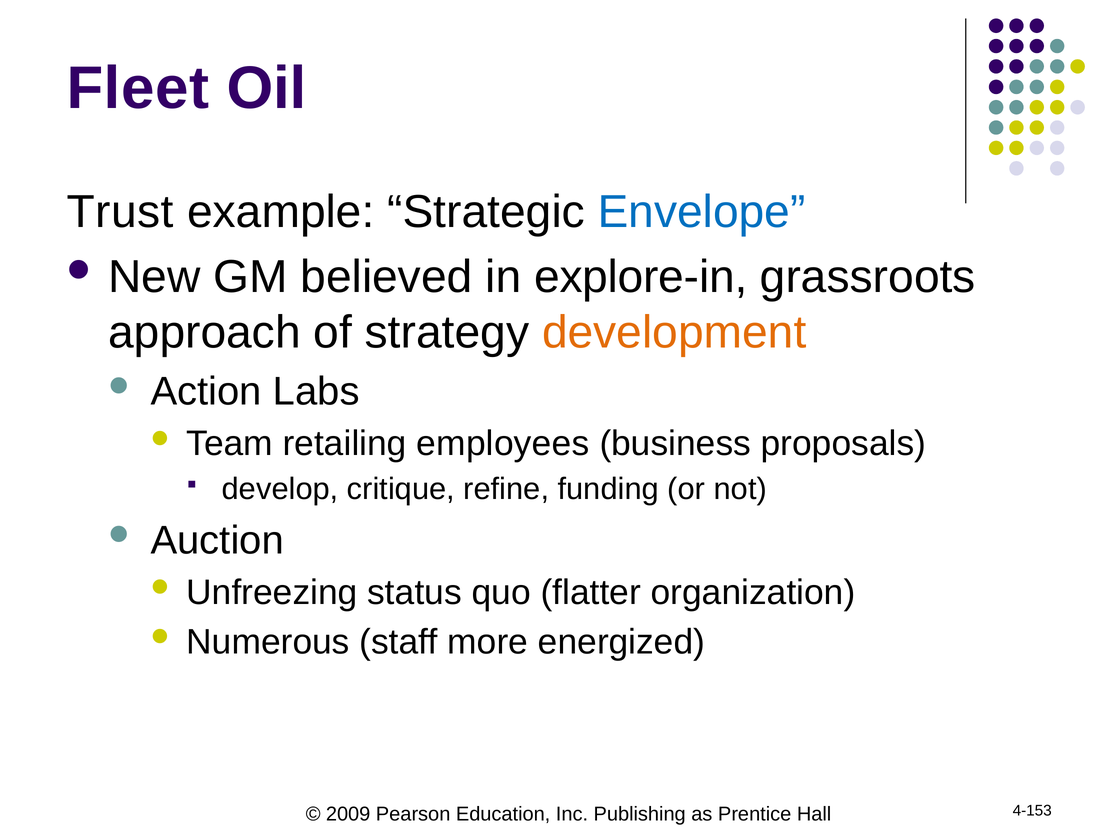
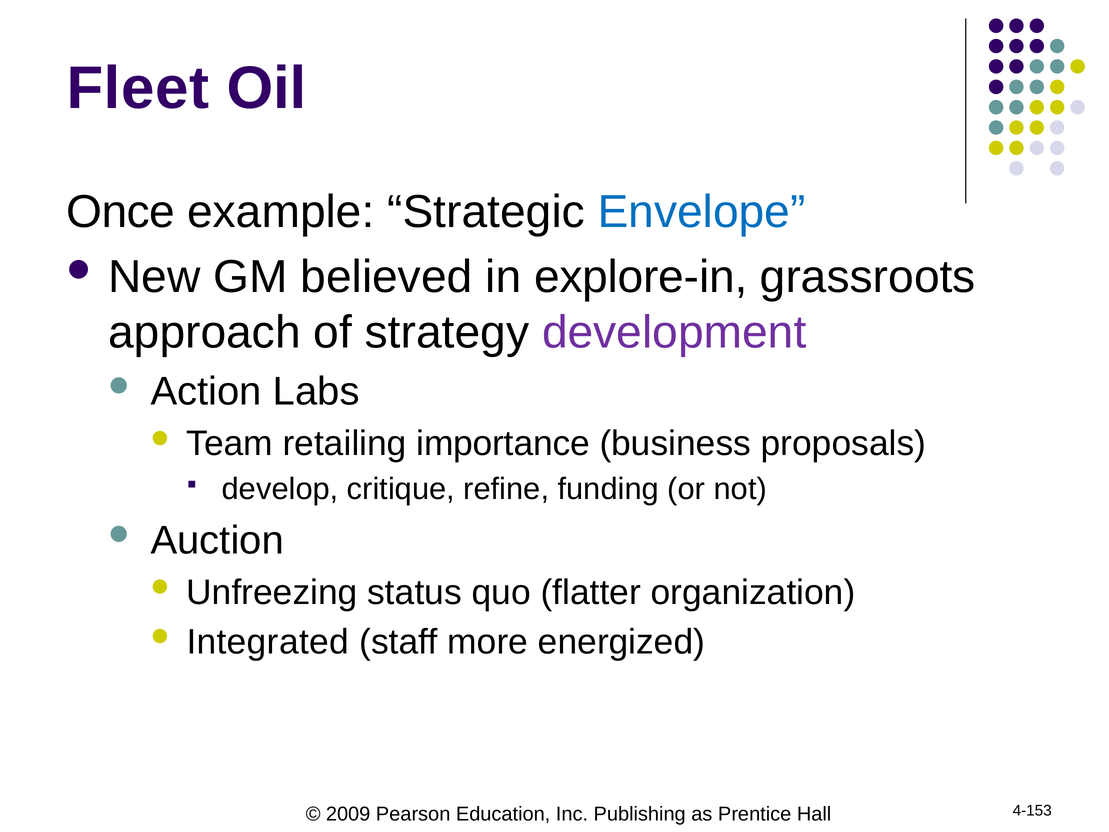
Trust: Trust -> Once
development colour: orange -> purple
employees: employees -> importance
Numerous: Numerous -> Integrated
